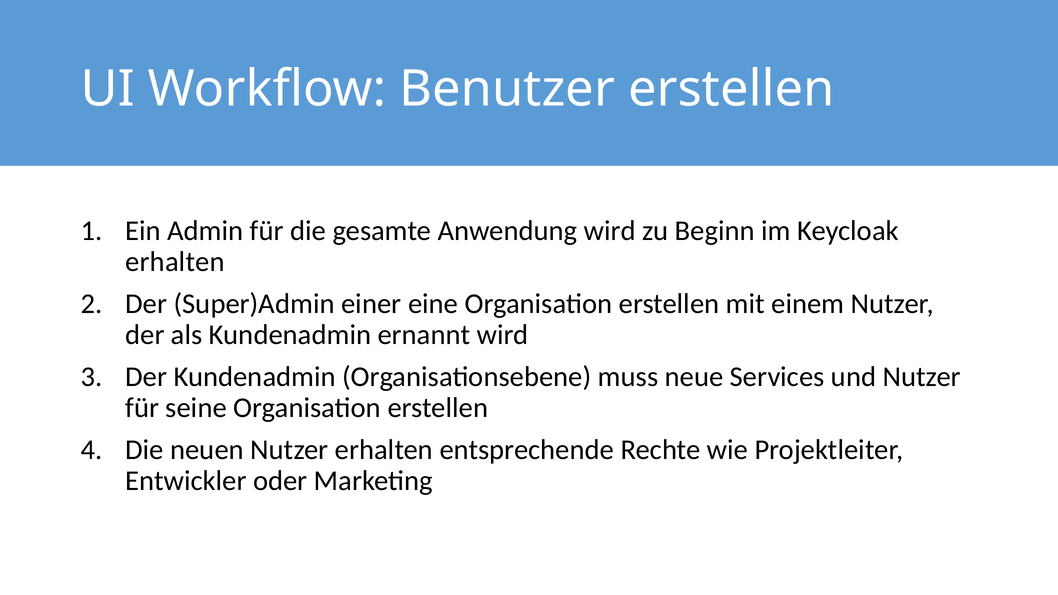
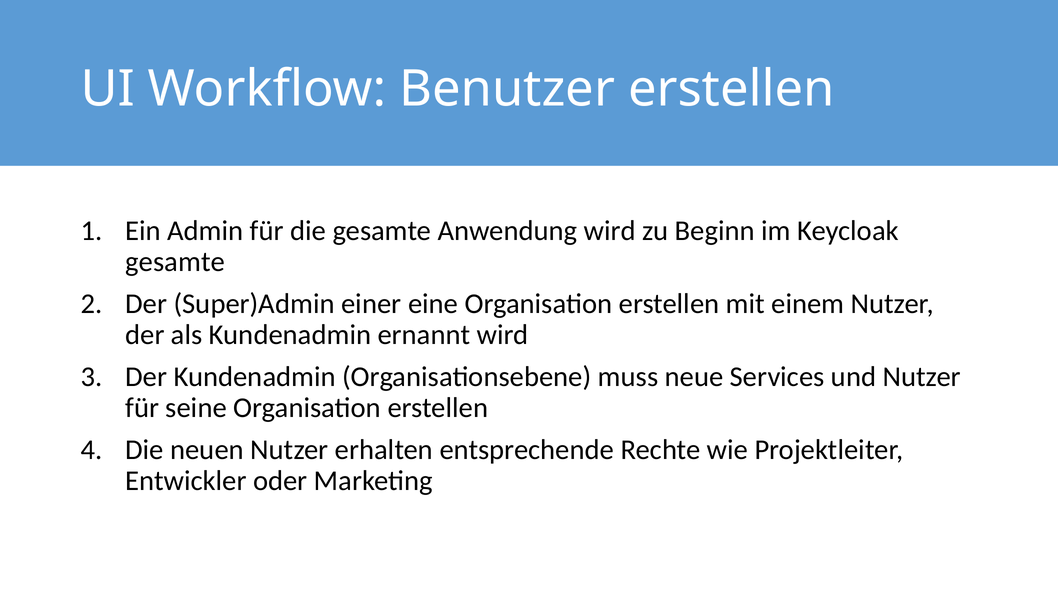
erhalten at (175, 262): erhalten -> gesamte
